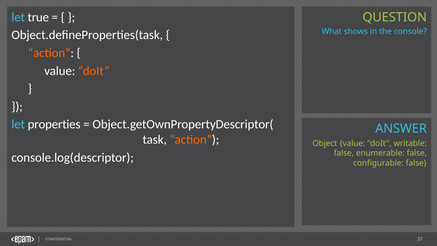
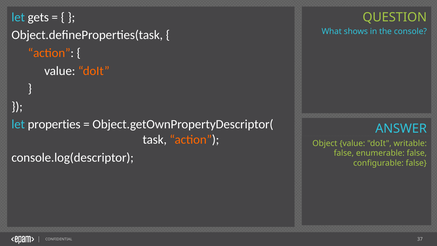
true: true -> gets
